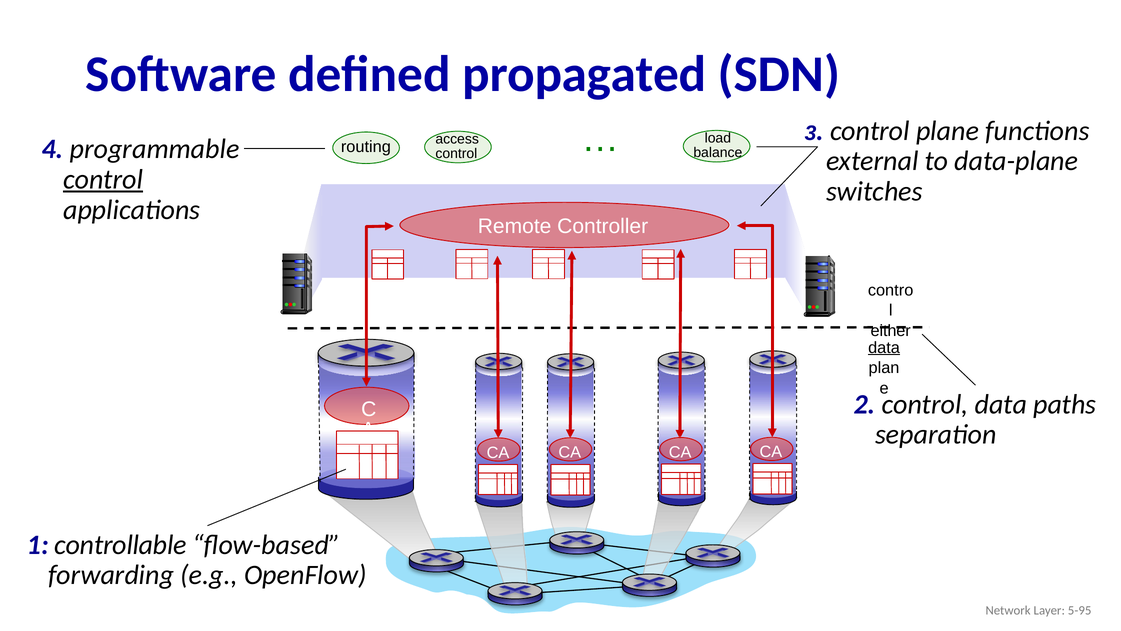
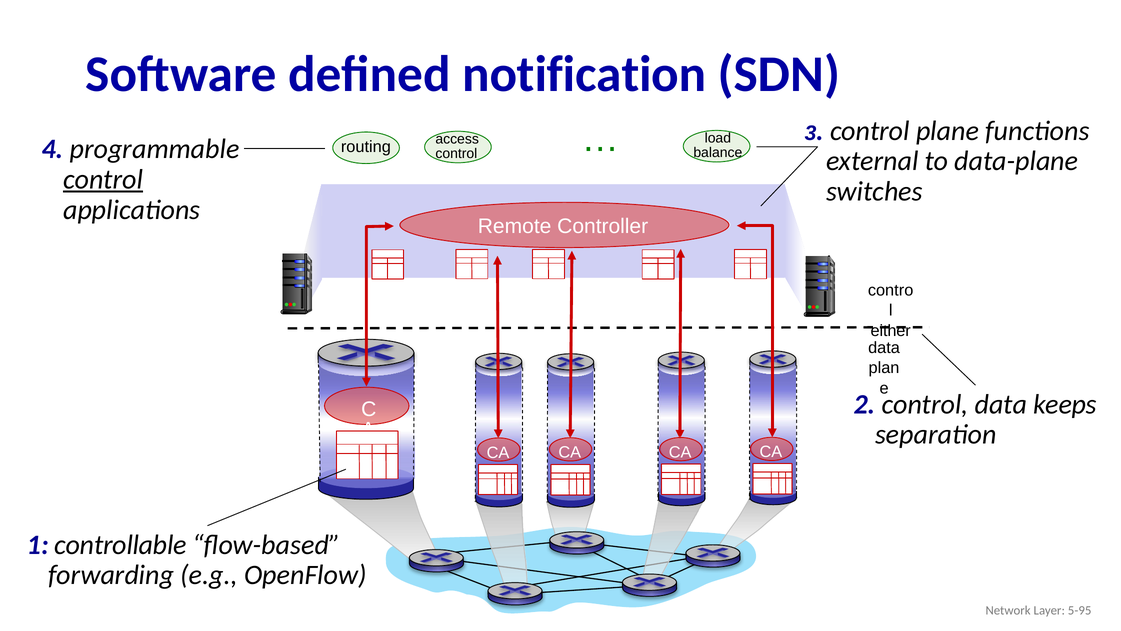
propagated: propagated -> notification
data at (884, 347) underline: present -> none
paths: paths -> keeps
